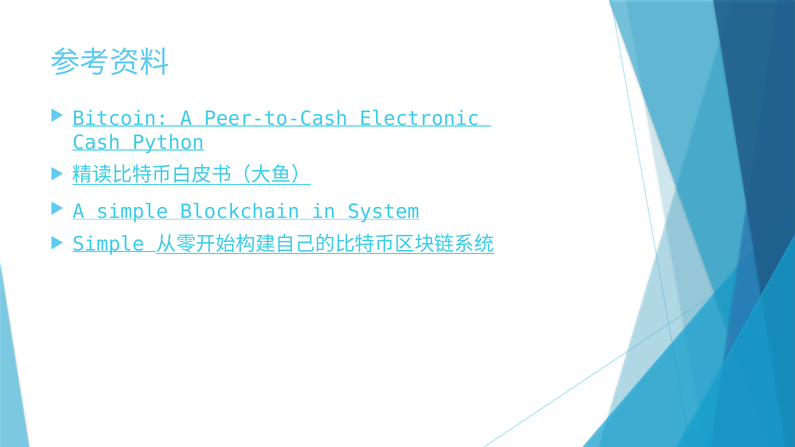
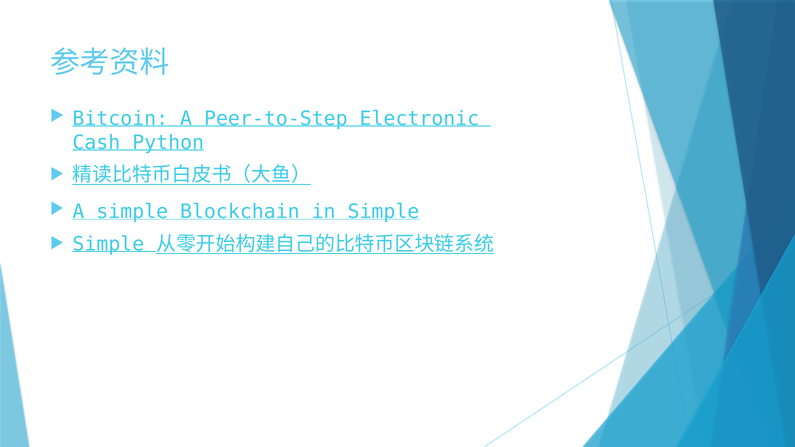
Peer-to-Cash: Peer-to-Cash -> Peer-to-Step
in System: System -> Simple
